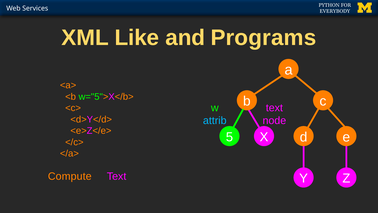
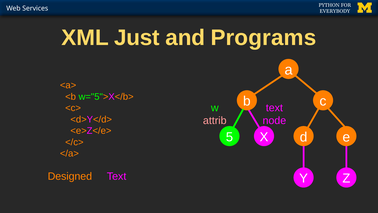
Like: Like -> Just
attrib colour: light blue -> pink
Compute: Compute -> Designed
